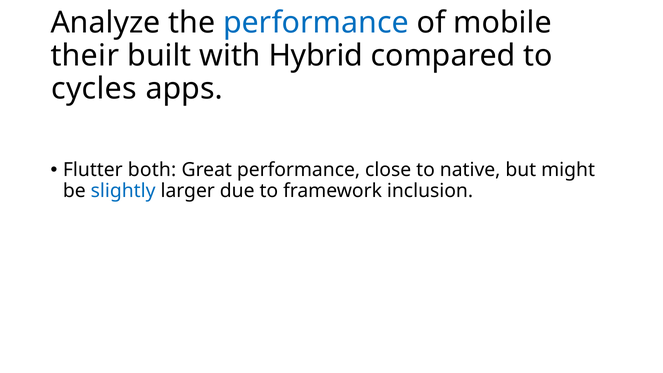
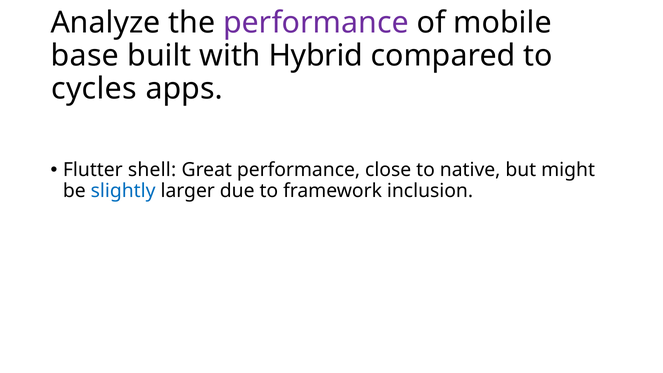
performance at (316, 23) colour: blue -> purple
their: their -> base
both: both -> shell
